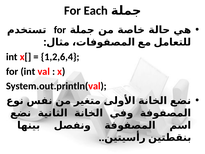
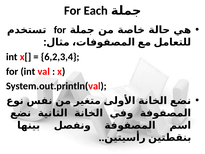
1,2,6,4: 1,2,6,4 -> 6,2,3,4
